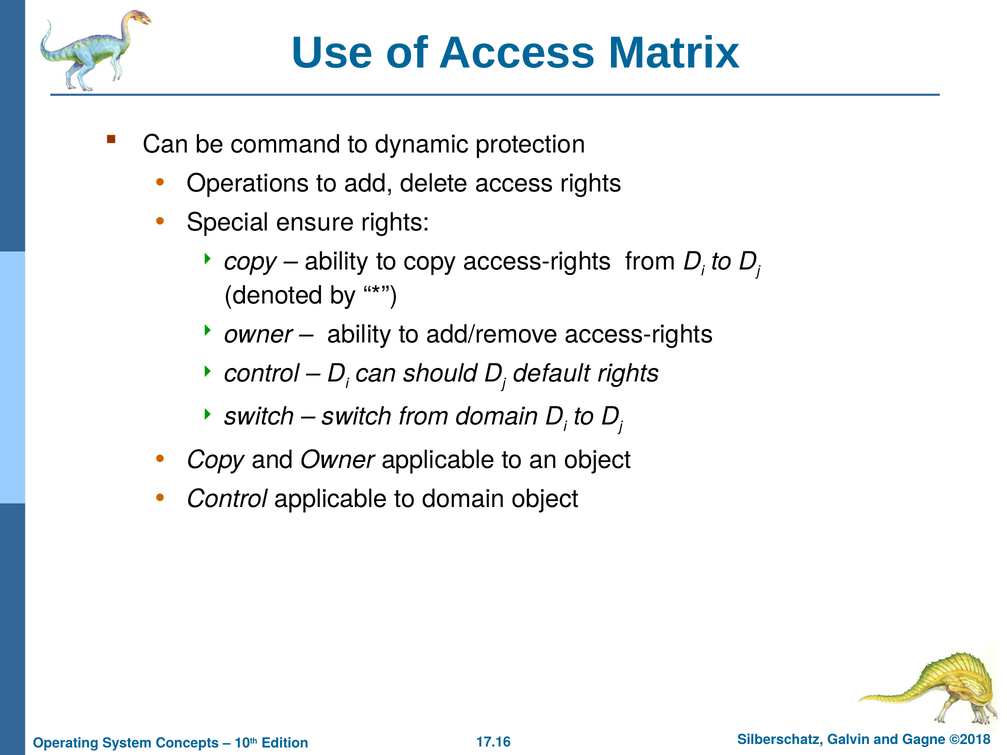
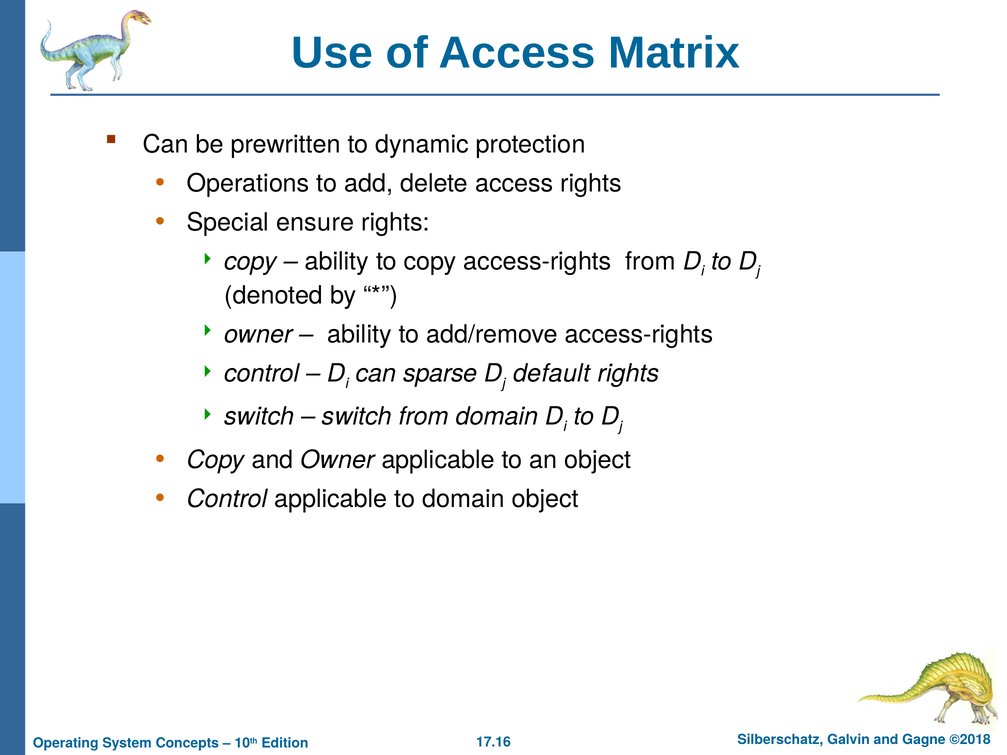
command: command -> prewritten
should: should -> sparse
